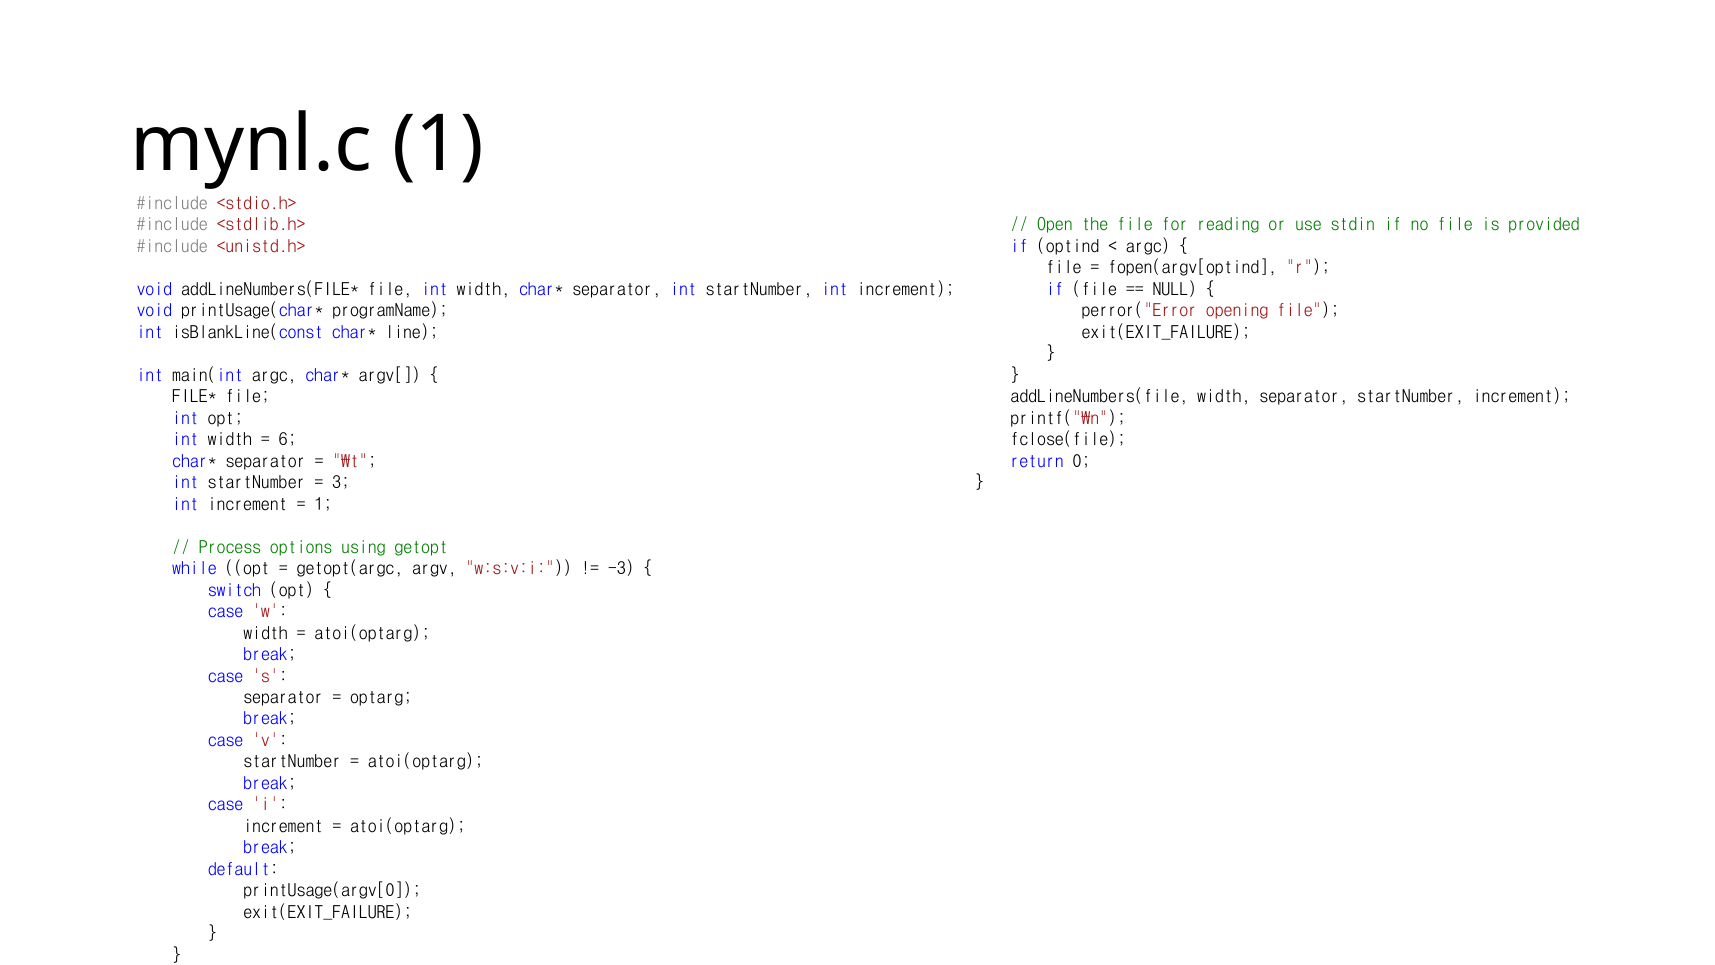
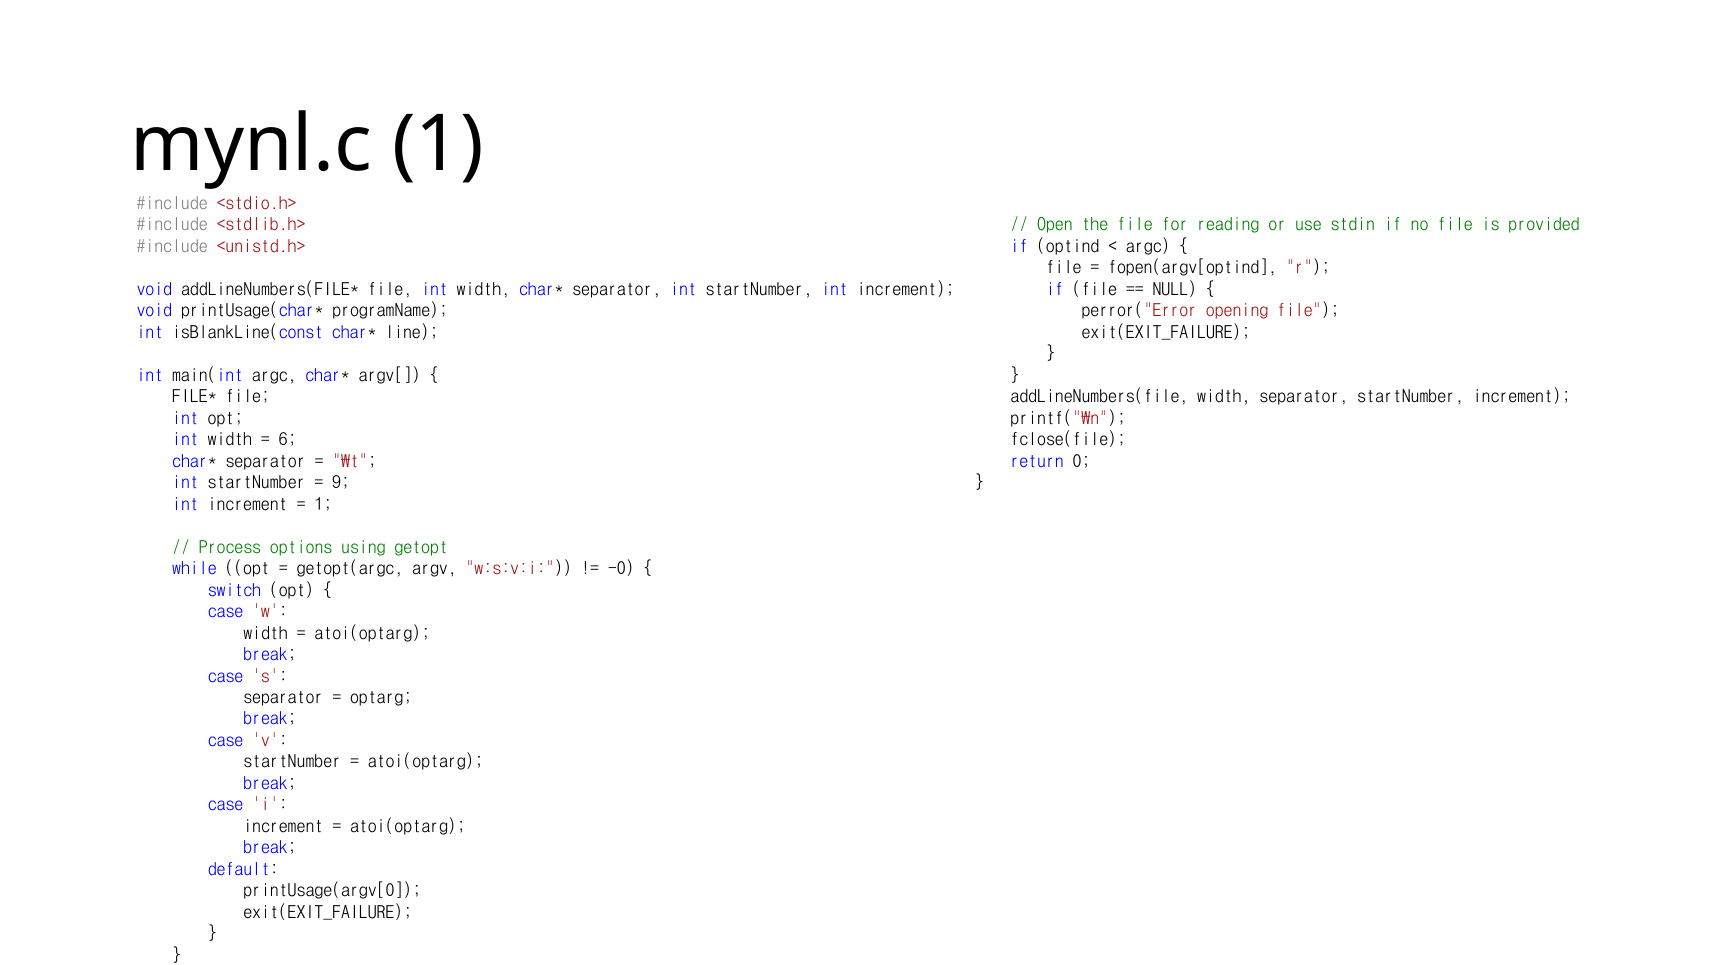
3: 3 -> 9
-3: -3 -> -0
